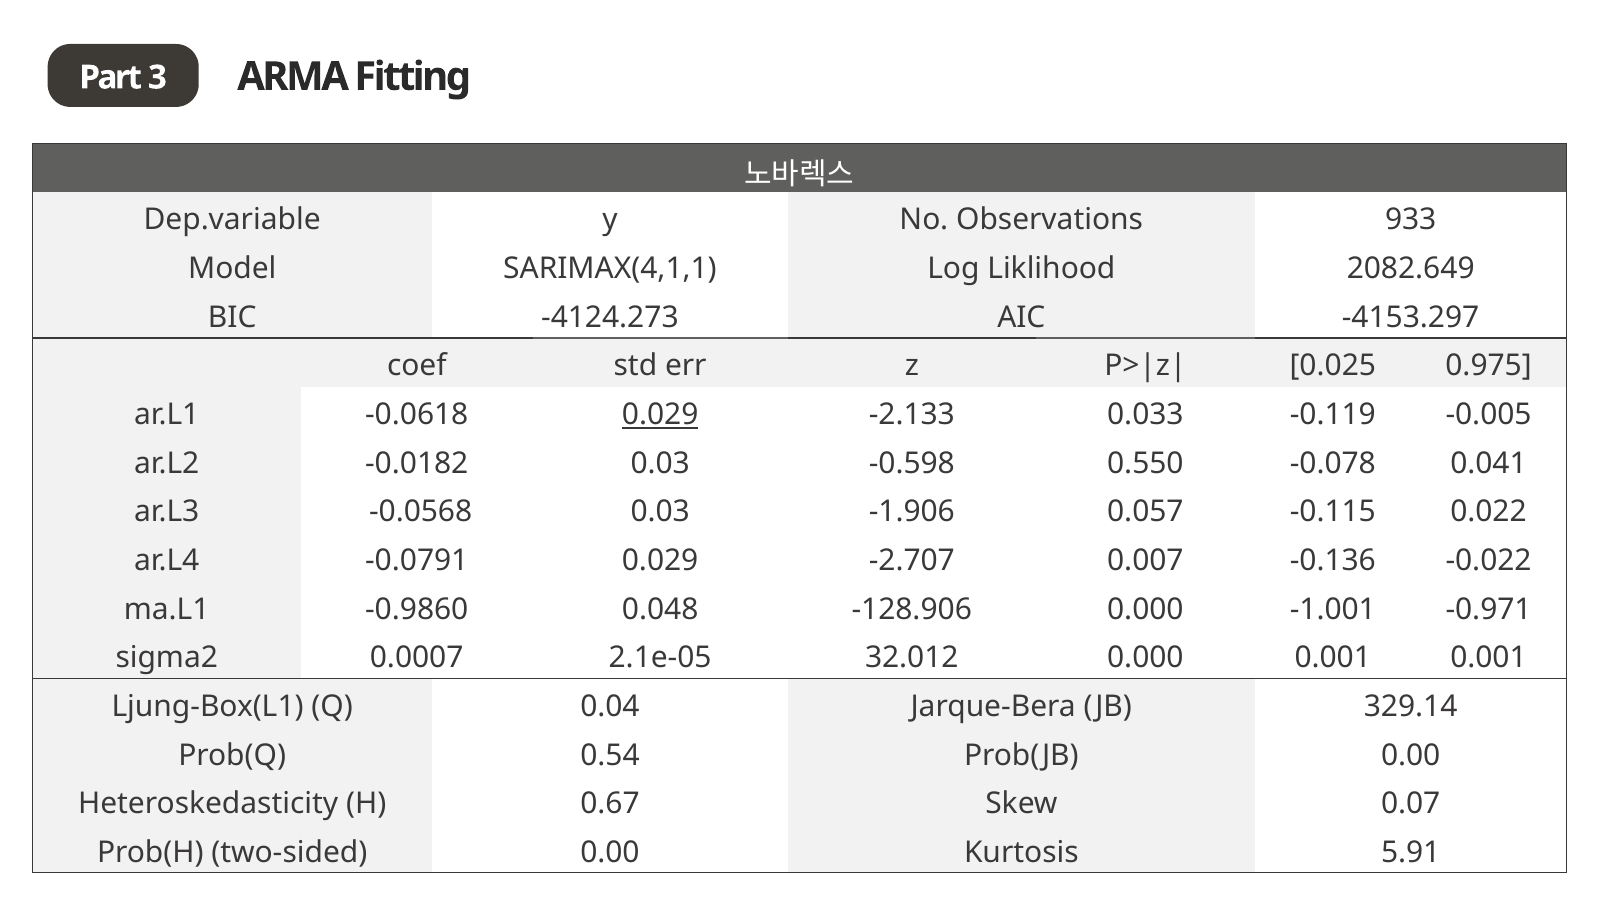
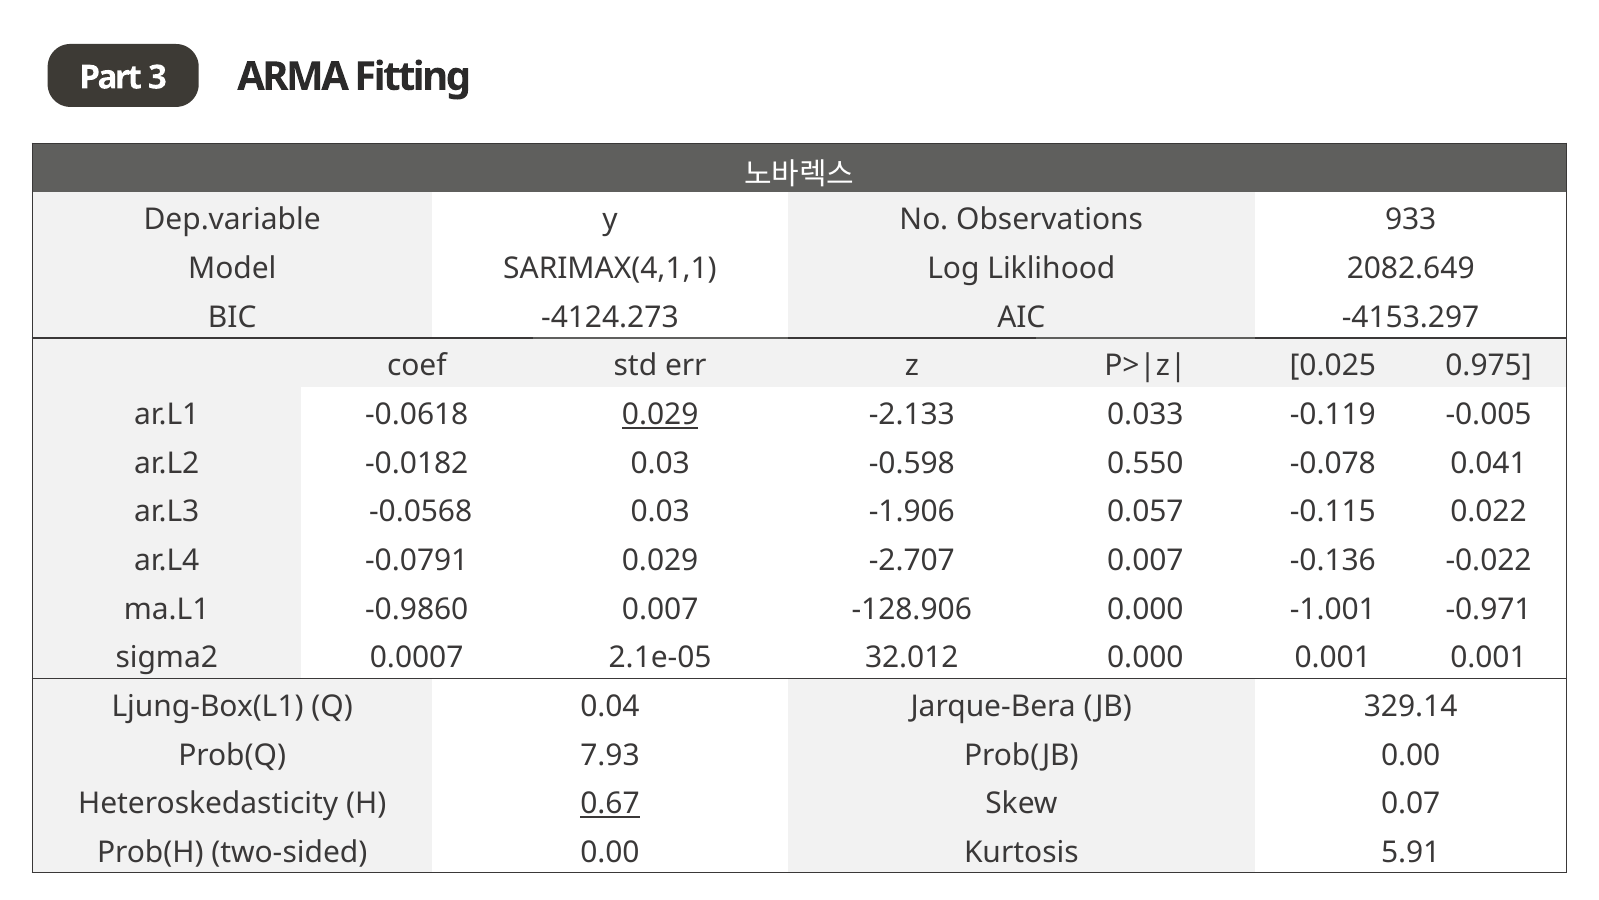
-0.9860 0.048: 0.048 -> 0.007
0.54: 0.54 -> 7.93
0.67 underline: none -> present
